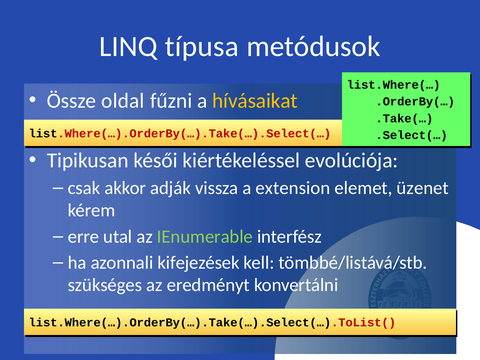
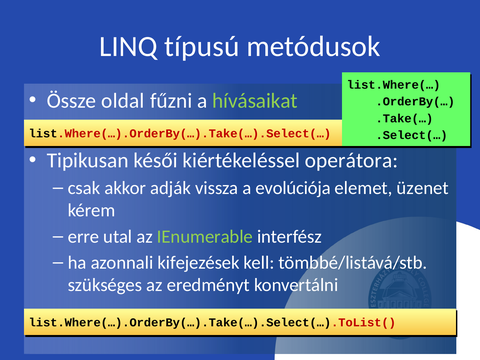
típusa: típusa -> típusú
hívásaikat colour: yellow -> light green
evolúciója: evolúciója -> operátora
extension: extension -> evolúciója
